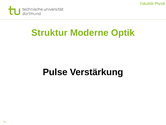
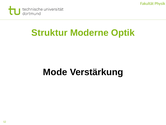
Pulse: Pulse -> Mode
